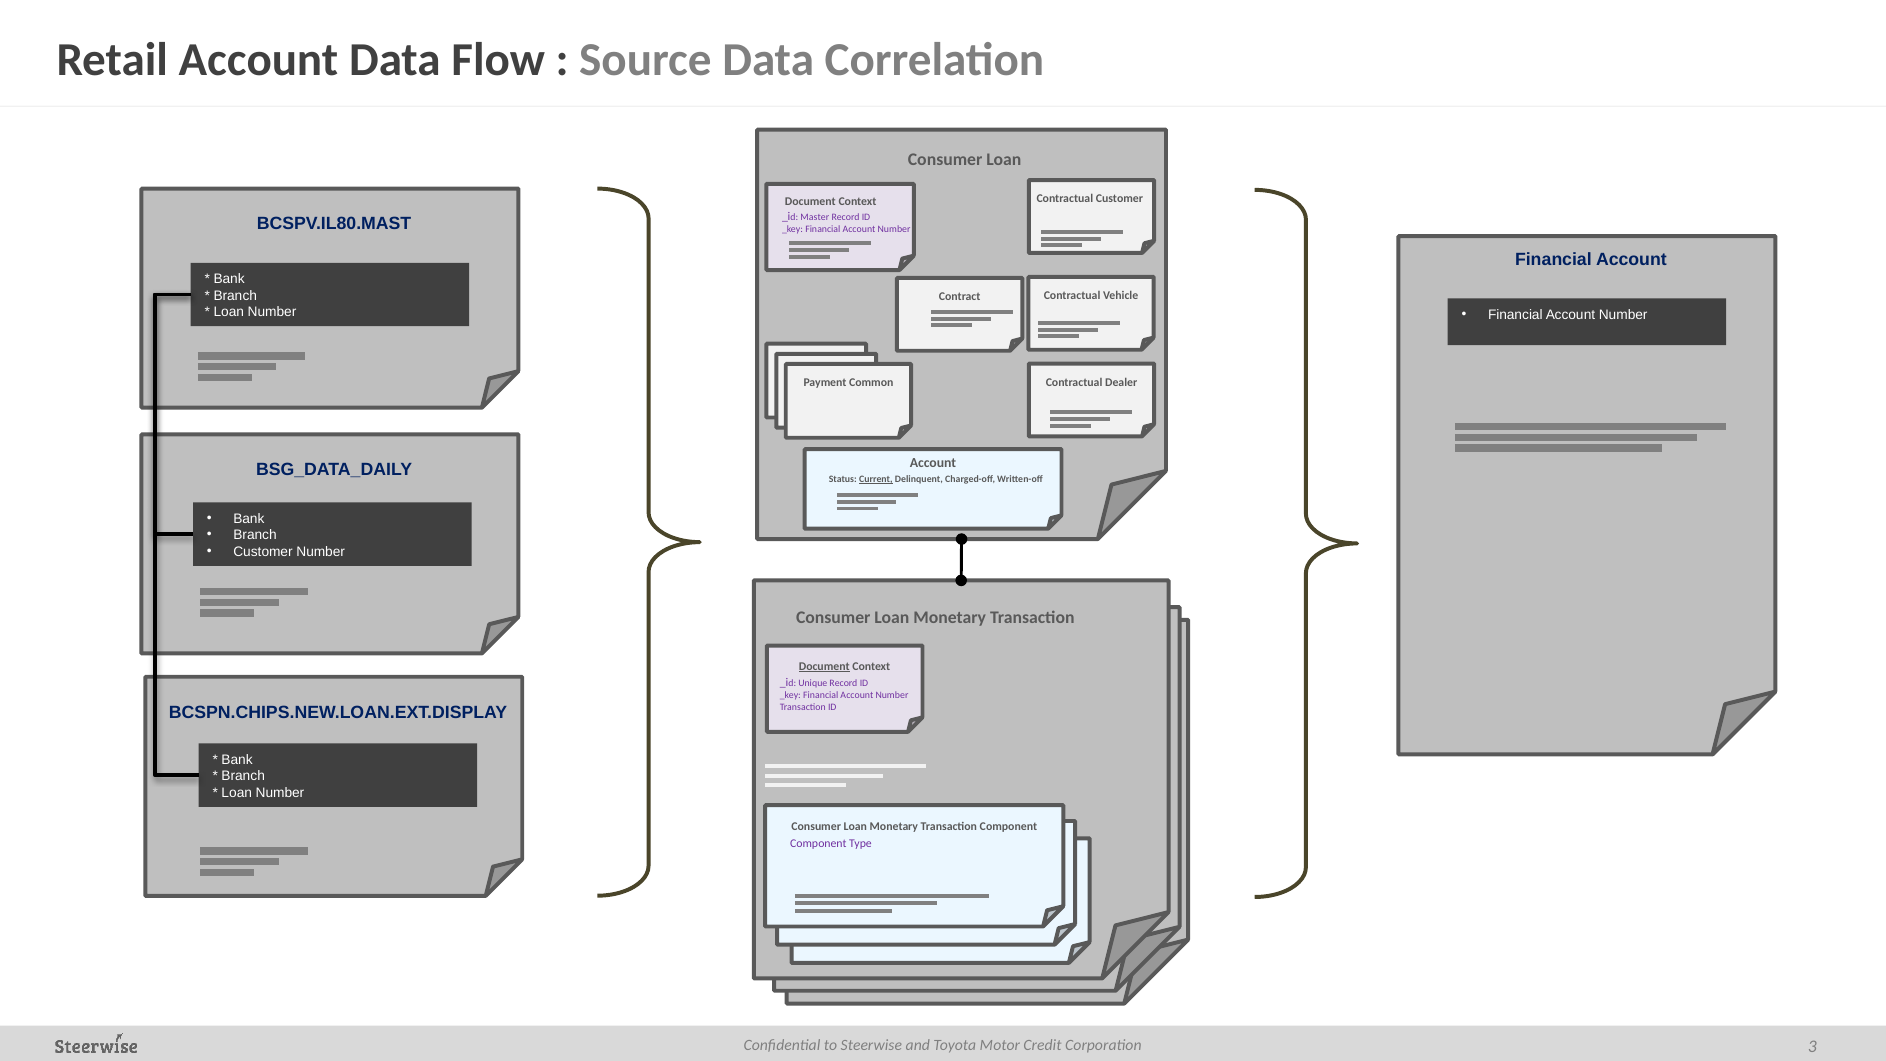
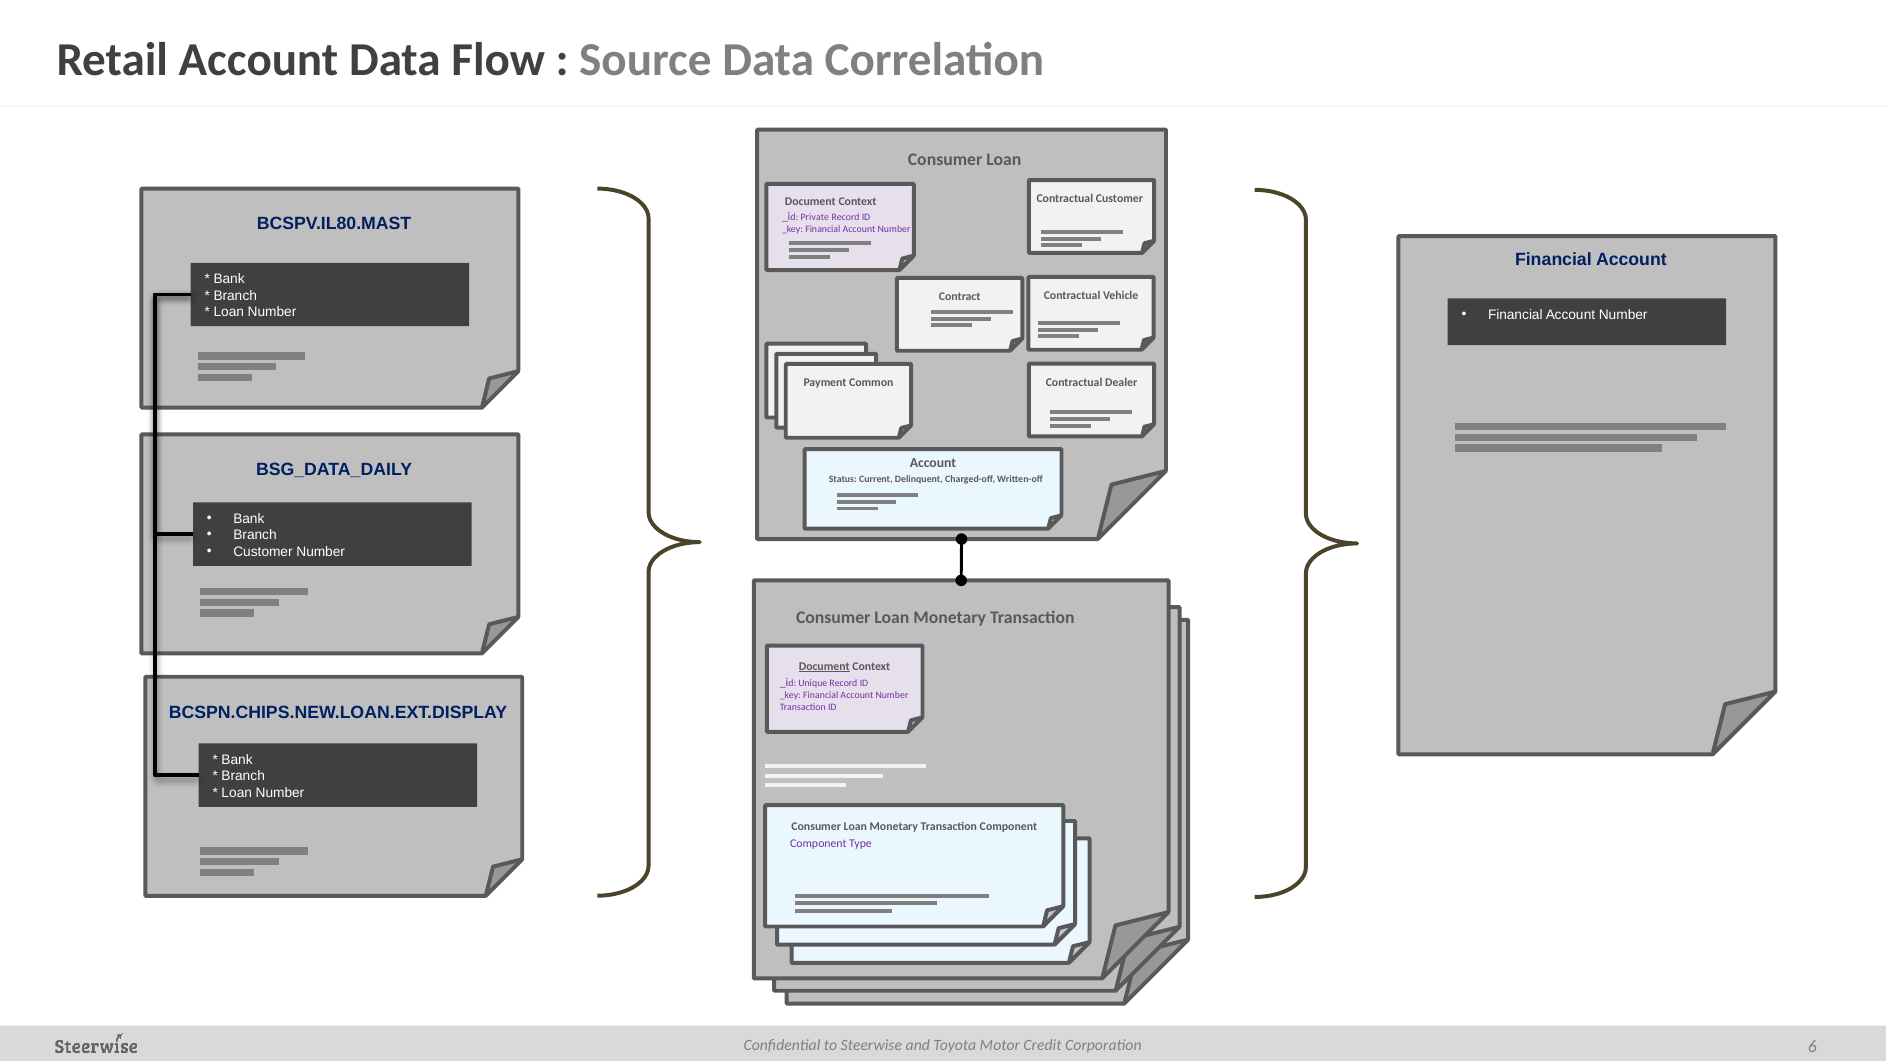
Master: Master -> Private
Current underline: present -> none
3: 3 -> 6
